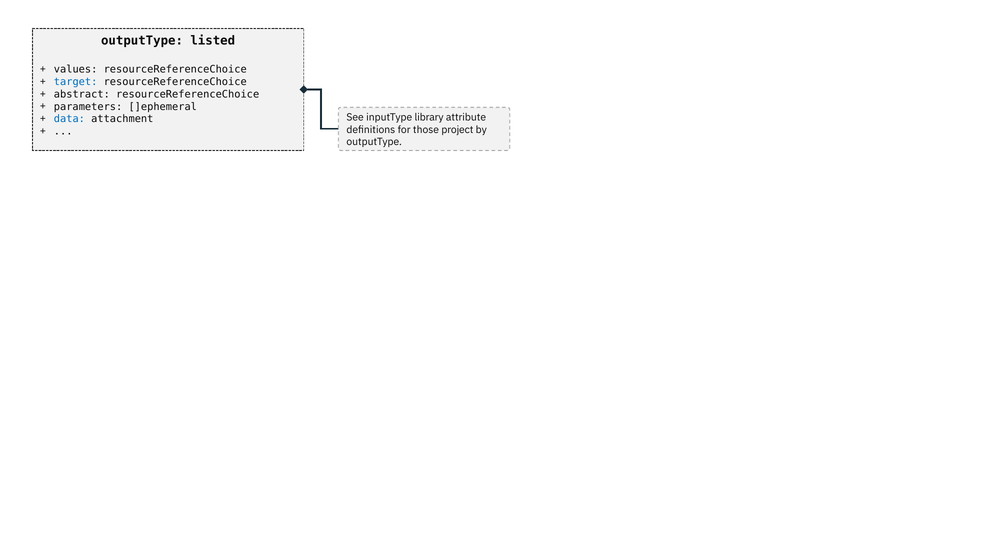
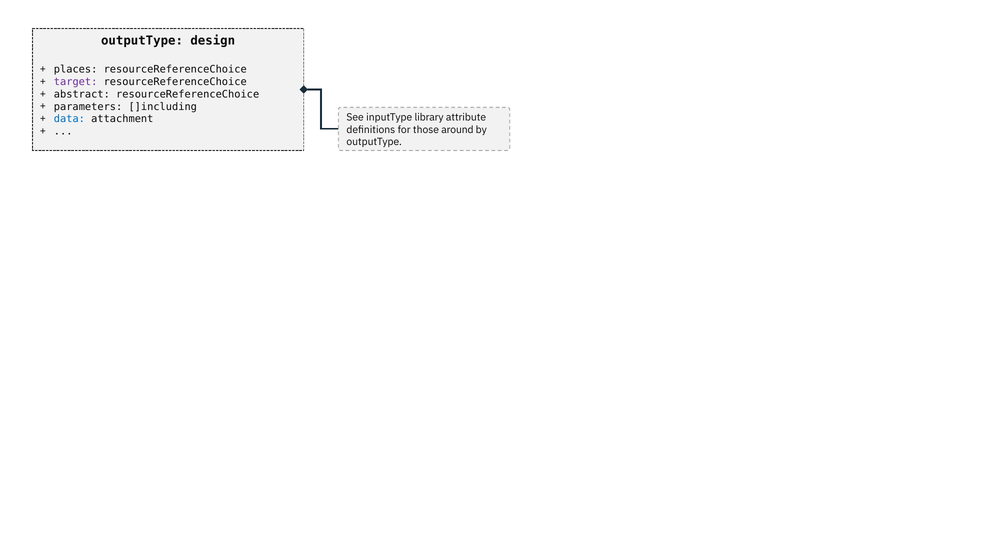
listed: listed -> design
values: values -> places
target colour: blue -> purple
]ephemeral: ]ephemeral -> ]including
project: project -> around
